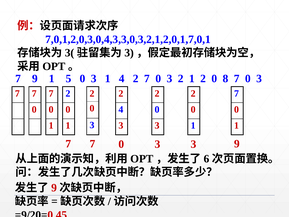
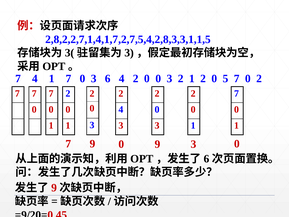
7,0,1,2,0,3,0,4,3,3,0,3,2,1,2,0,1,7,0,1: 7,0,1,2,0,3,0,4,3,3,0,3,2,1,2,0,1,7,0,1 -> 2,8,2,2,7,1,4,1,7,2,7,5,4,2,8,3,3,1,1,5
7 9: 9 -> 4
5 at (69, 79): 5 -> 7
3 1: 1 -> 6
4 2 7: 7 -> 0
8: 8 -> 5
3 at (259, 79): 3 -> 2
7 at (92, 144): 7 -> 9
3 at (157, 144): 3 -> 9
3 9: 9 -> 0
